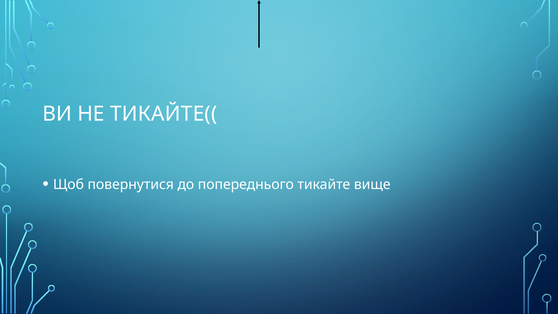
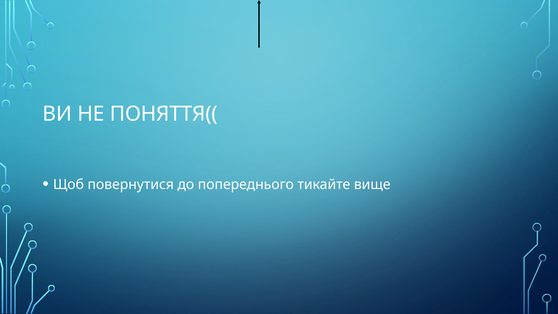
ТИКАЙТЕ((: ТИКАЙТЕ(( -> ПОНЯТТЯ((
